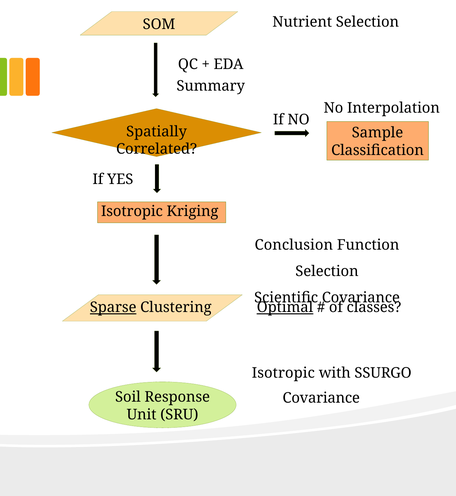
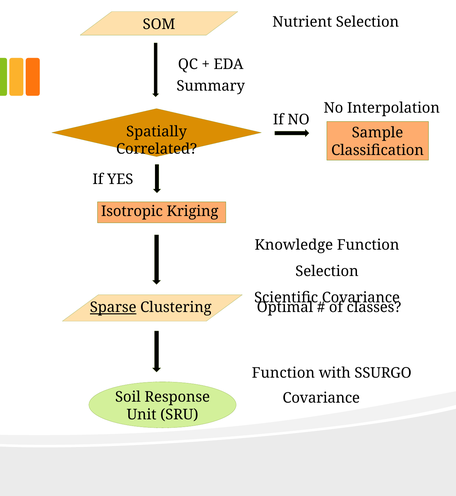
Conclusion: Conclusion -> Knowledge
Optimal underline: present -> none
Isotropic at (283, 373): Isotropic -> Function
